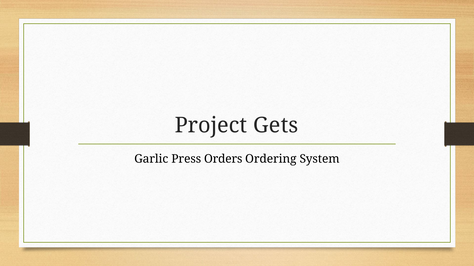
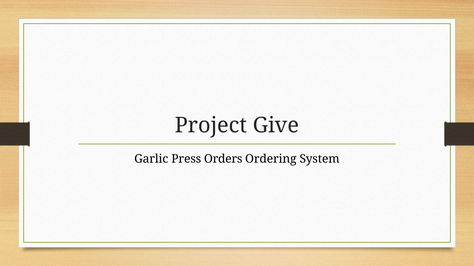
Gets: Gets -> Give
